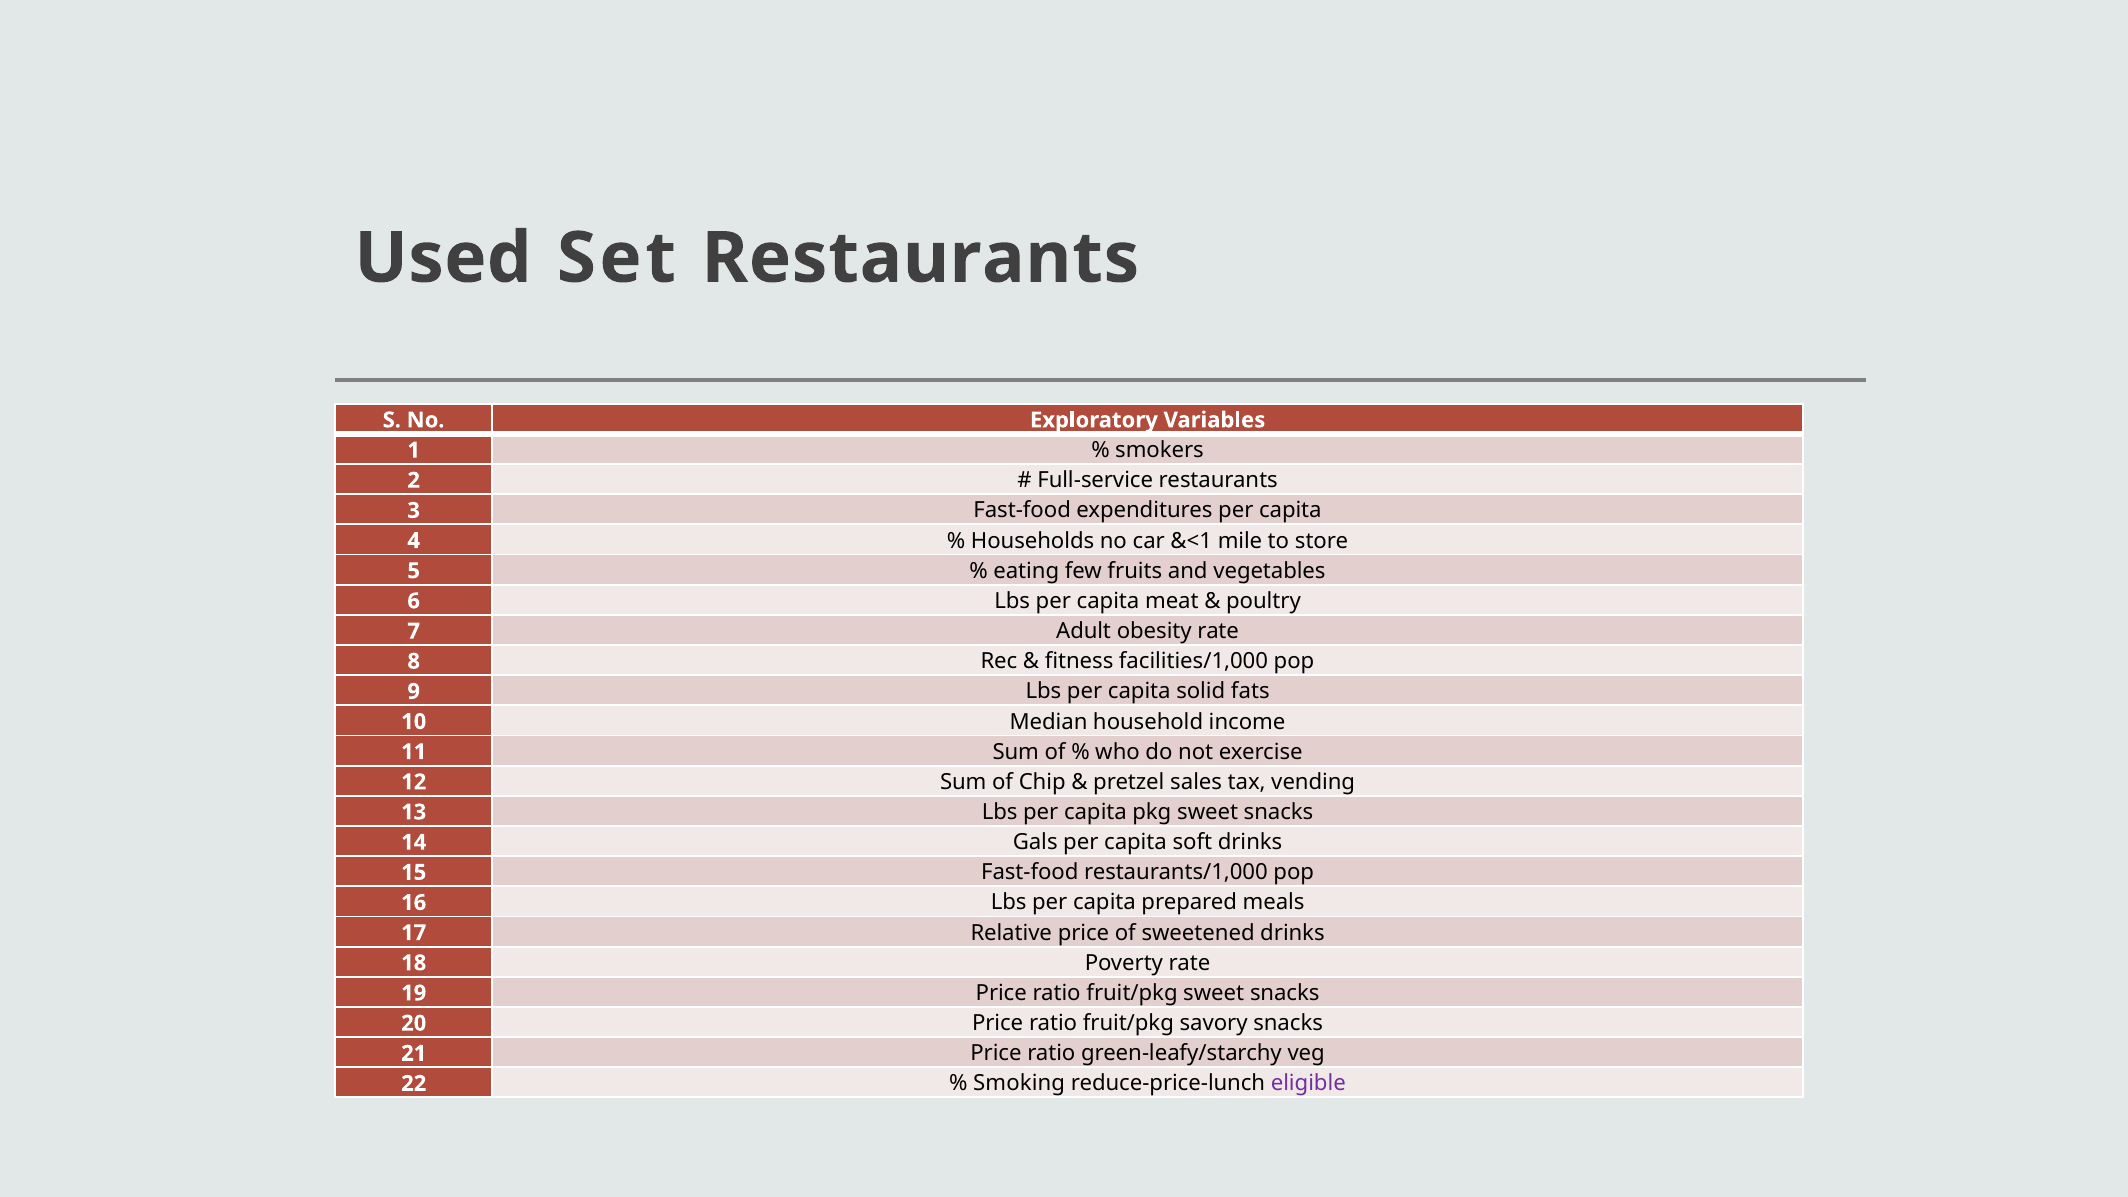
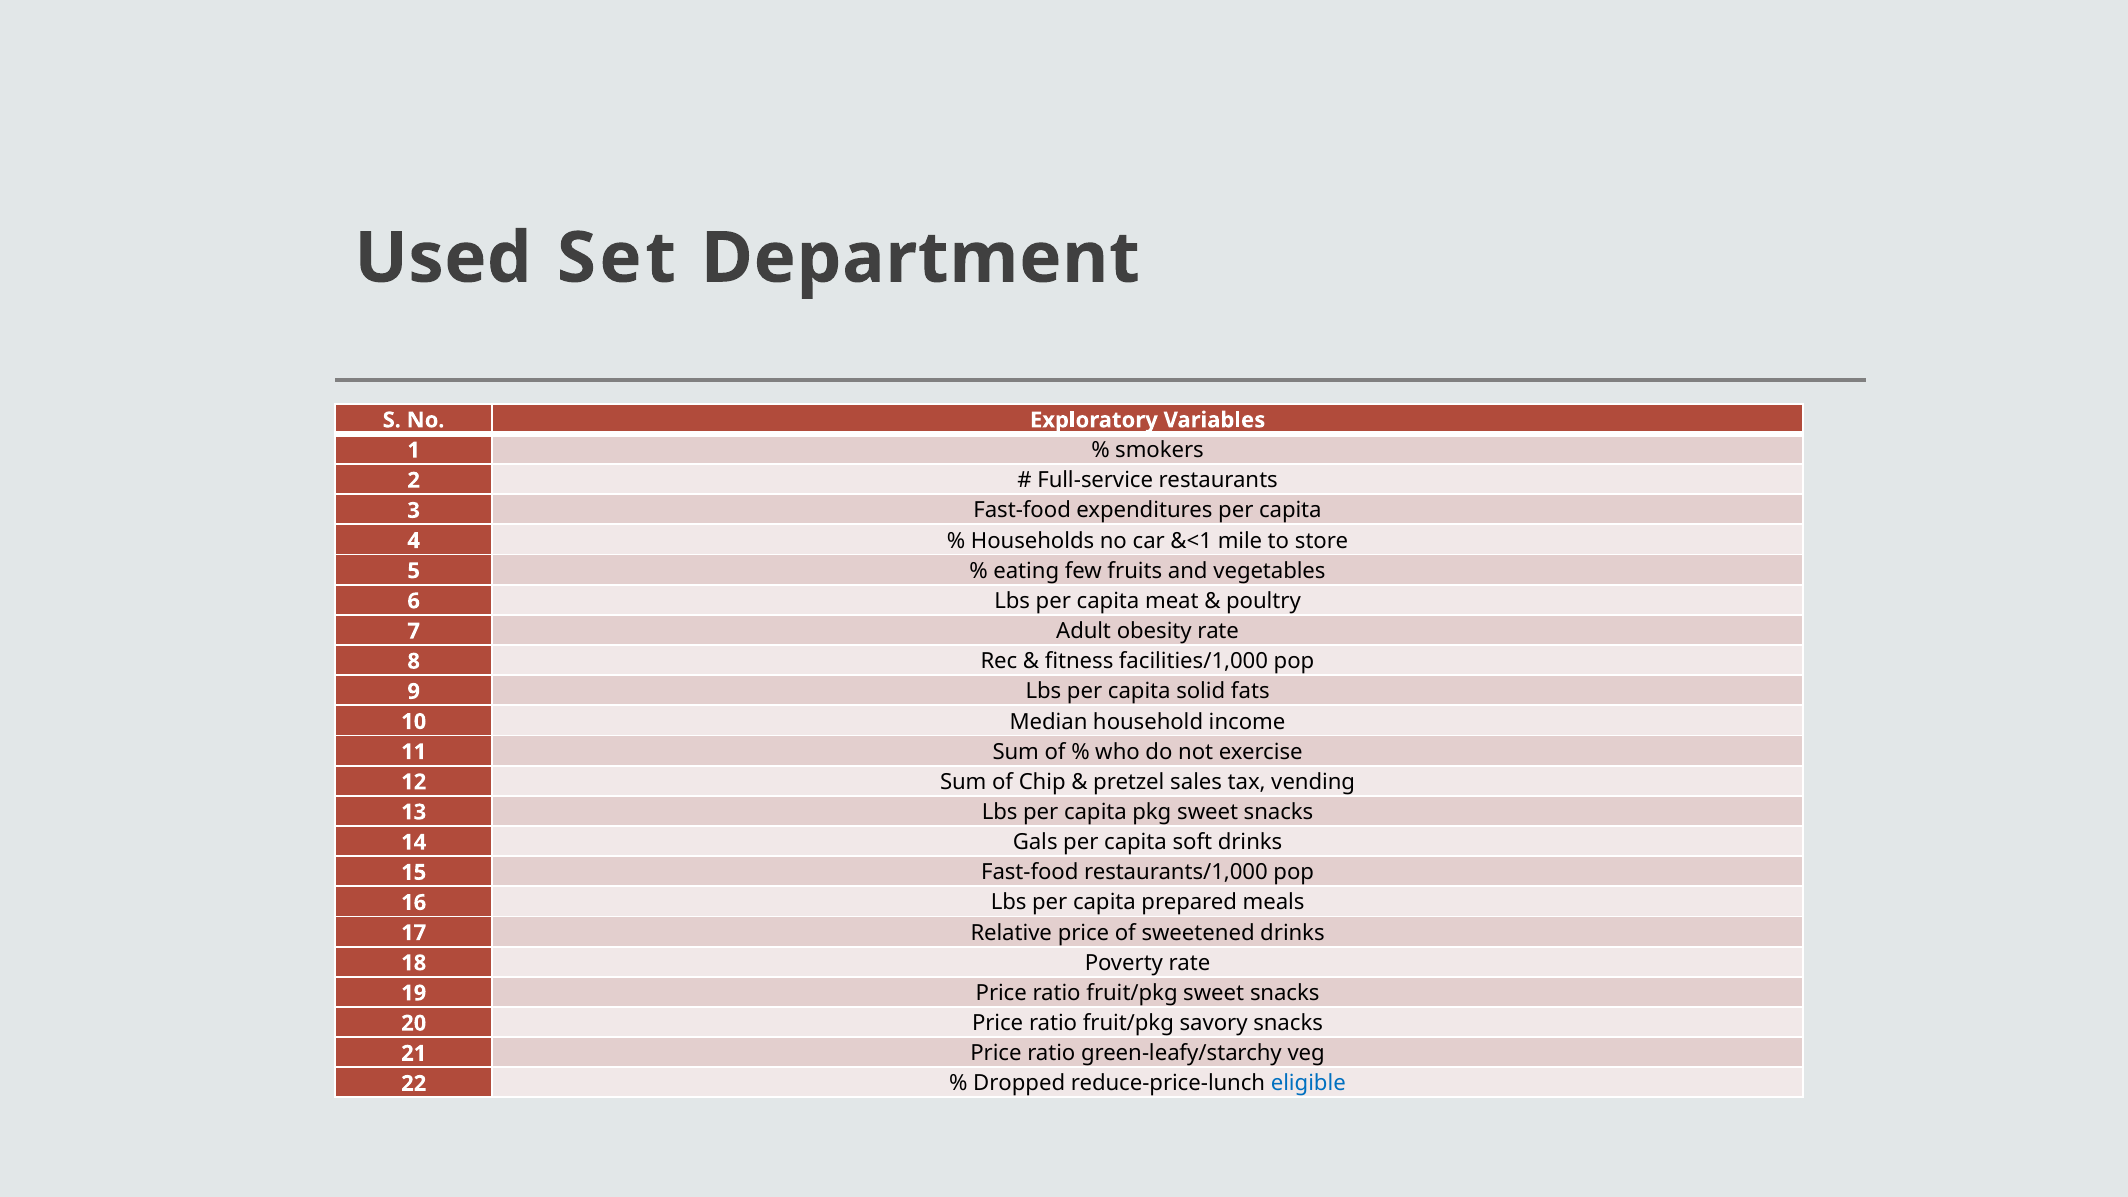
Set Restaurants: Restaurants -> Department
Smoking: Smoking -> Dropped
eligible colour: purple -> blue
